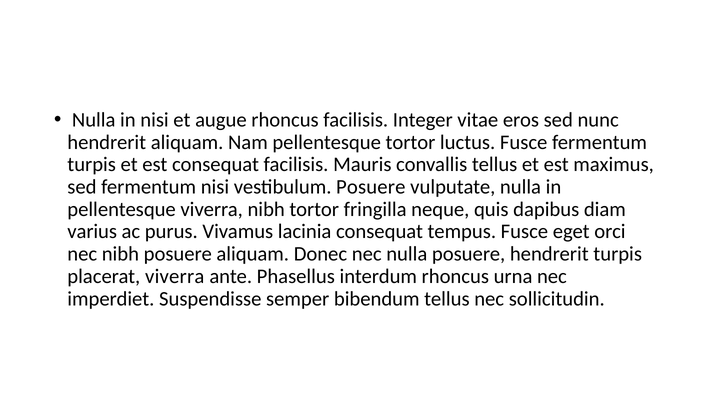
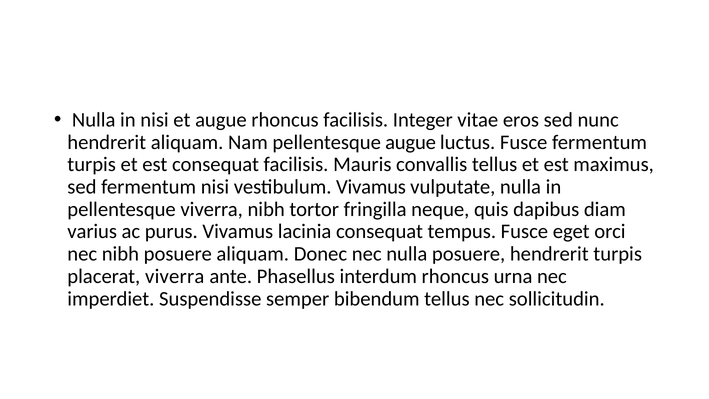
pellentesque tortor: tortor -> augue
vestibulum Posuere: Posuere -> Vivamus
